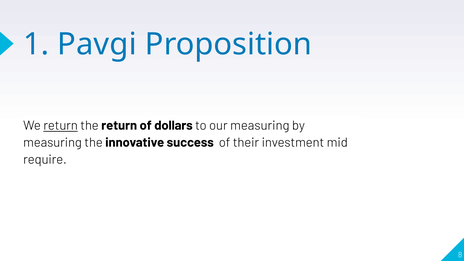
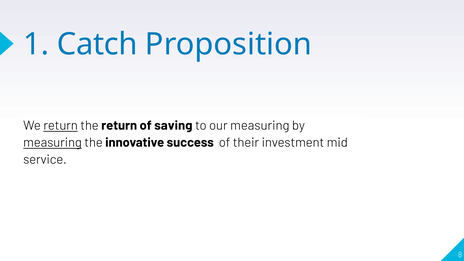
Pavgi: Pavgi -> Catch
dollars: dollars -> saving
measuring at (53, 143) underline: none -> present
require: require -> service
